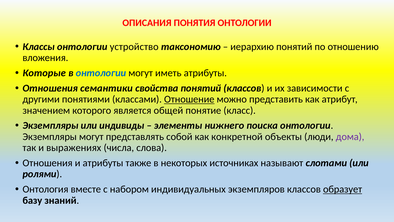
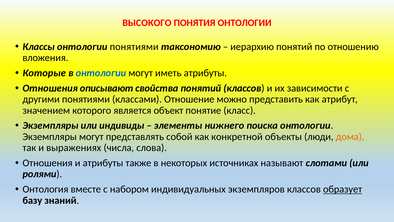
ОПИСАНИЯ: ОПИСАНИЯ -> ВЫСОКОГО
онтологии устройство: устройство -> понятиями
семантики: семантики -> описывают
Отношение underline: present -> none
общей: общей -> объект
дома colour: purple -> orange
